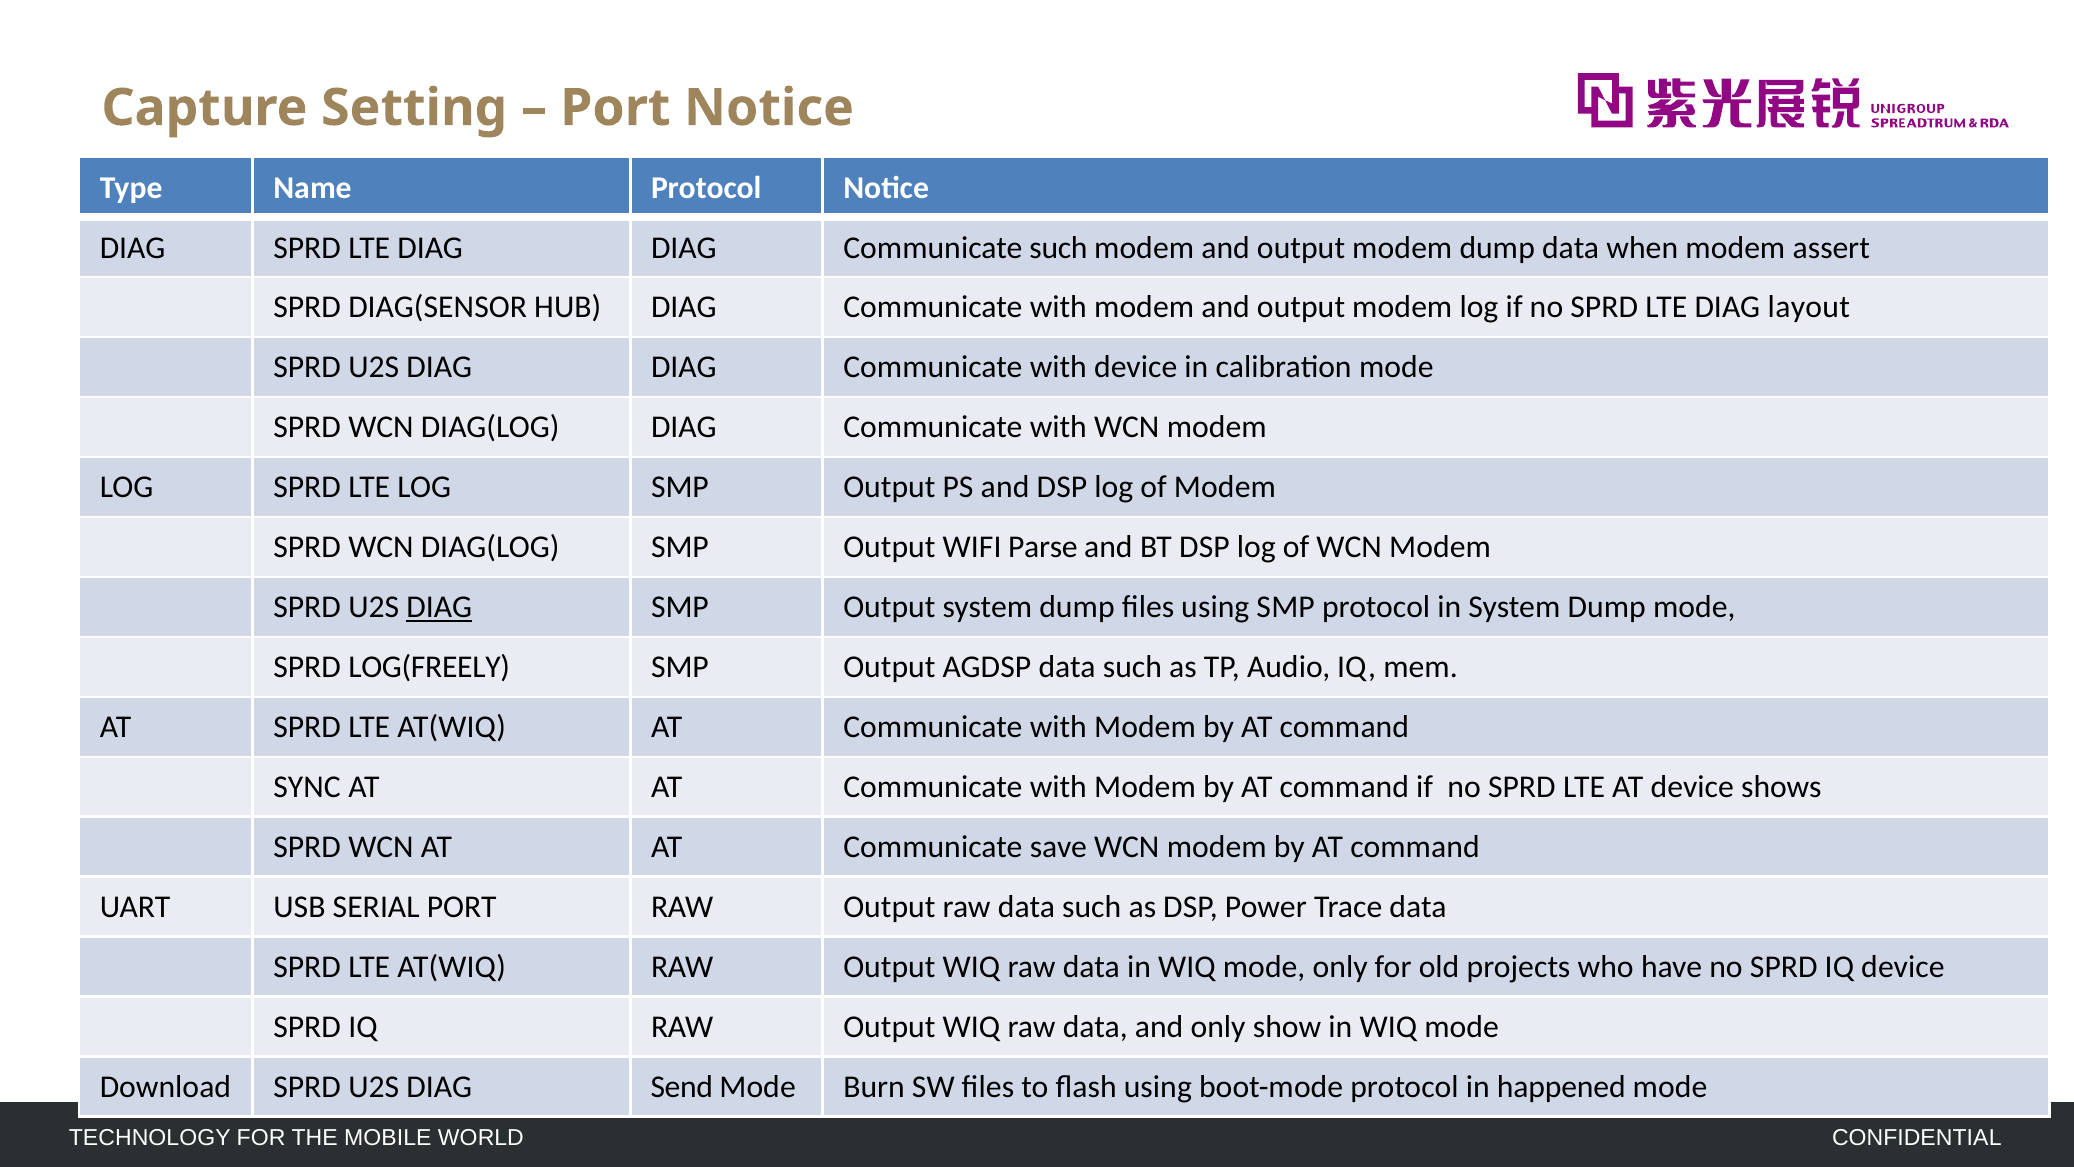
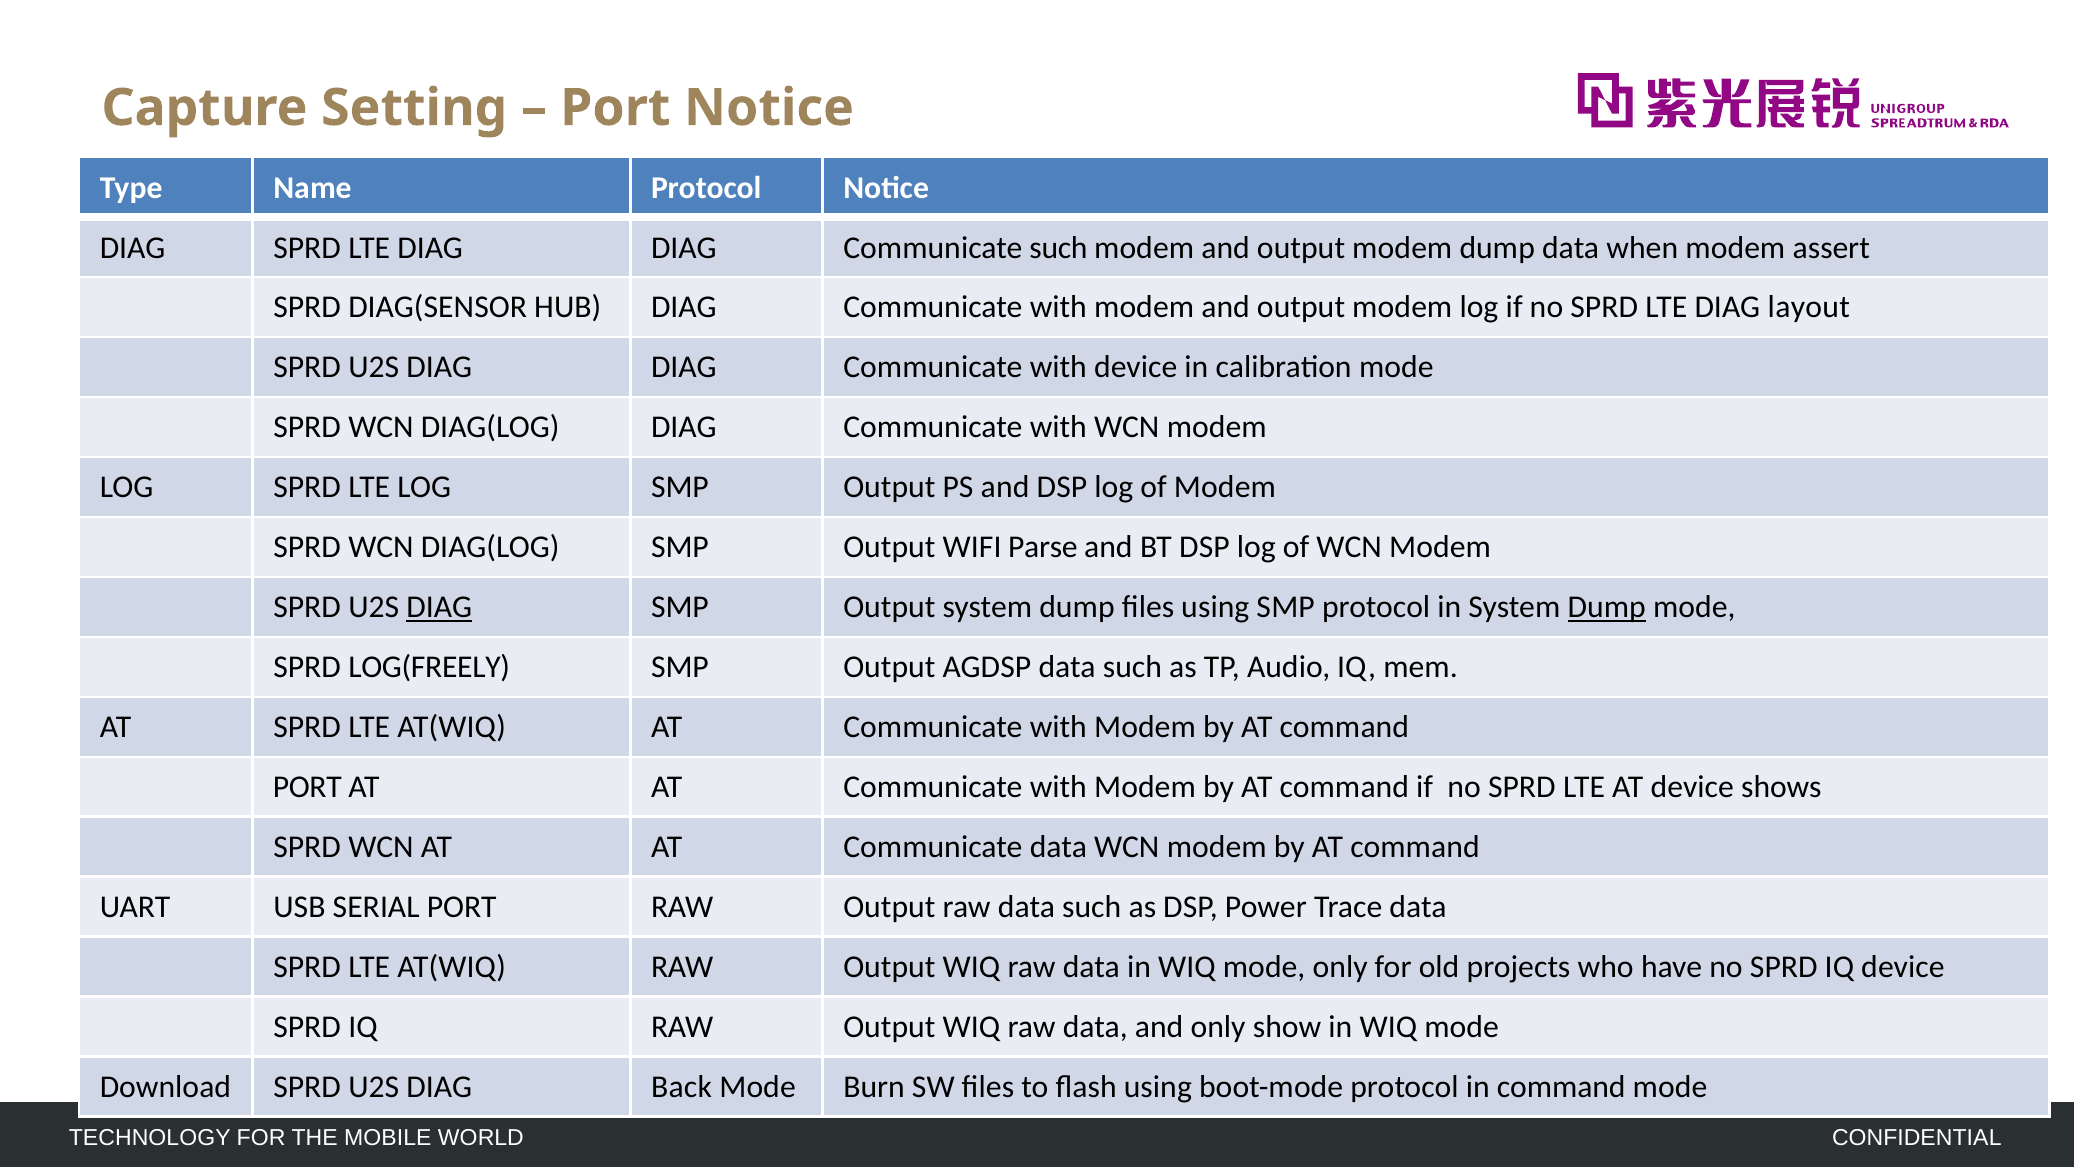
Dump at (1607, 607) underline: none -> present
SYNC at (307, 787): SYNC -> PORT
Communicate save: save -> data
Send: Send -> Back
in happened: happened -> command
